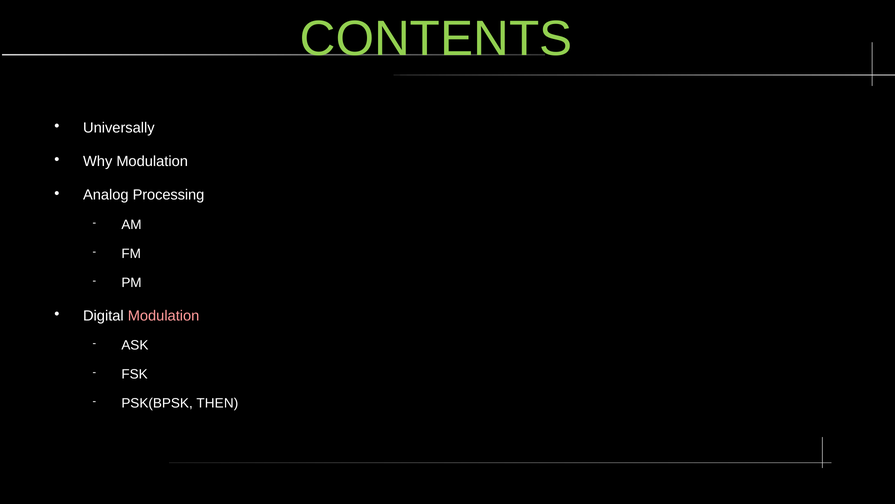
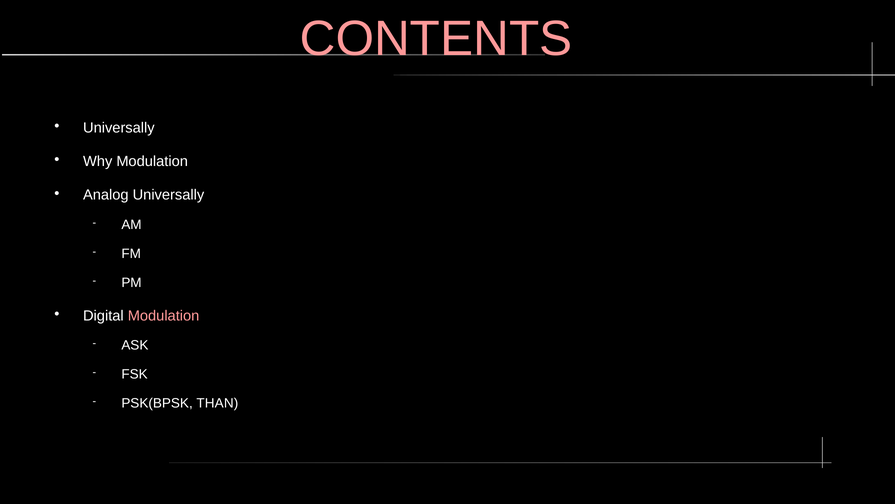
CONTENTS colour: light green -> pink
Analog Processing: Processing -> Universally
THEN: THEN -> THAN
